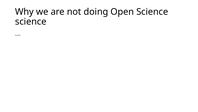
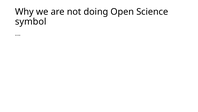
science at (31, 22): science -> symbol
